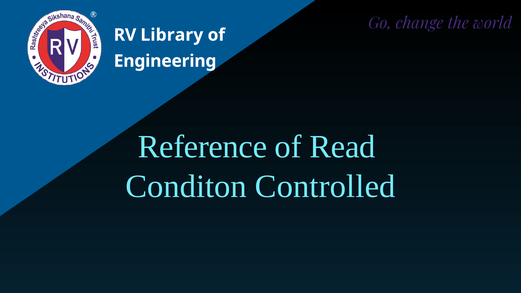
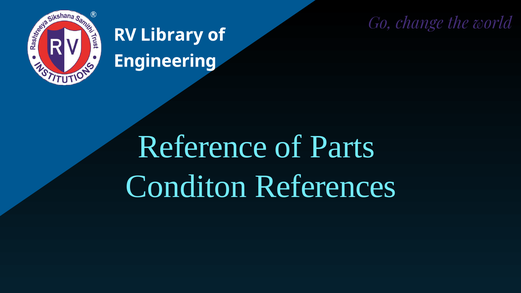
Read: Read -> Parts
Controlled: Controlled -> References
